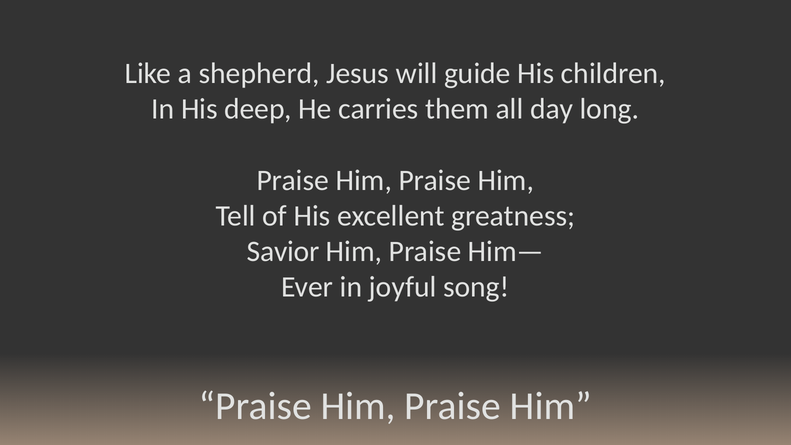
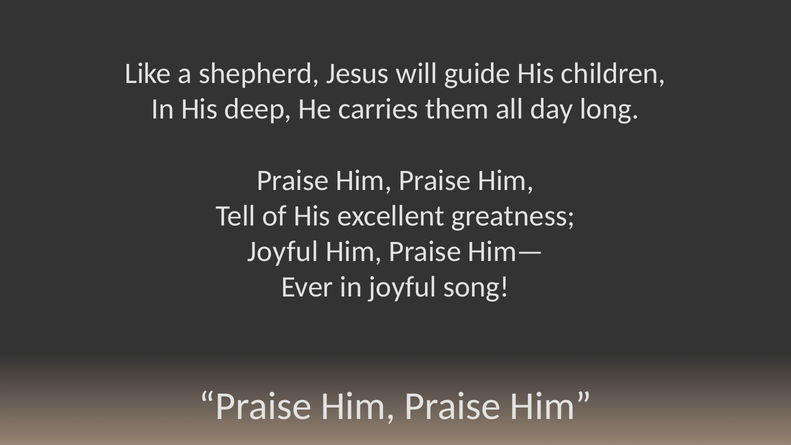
Savior at (283, 252): Savior -> Joyful
